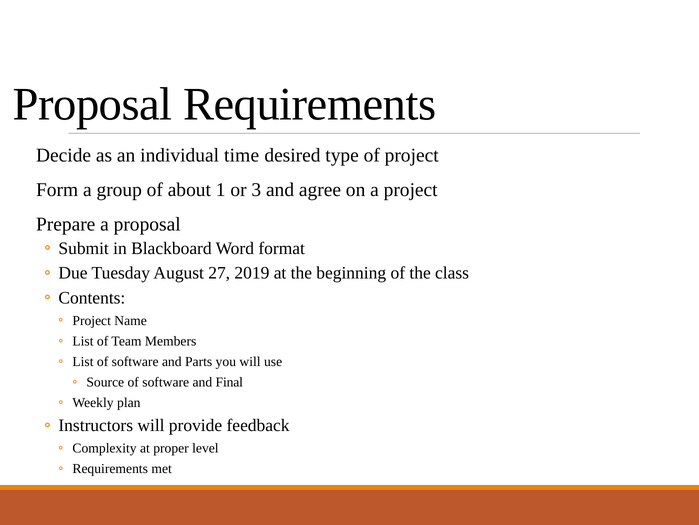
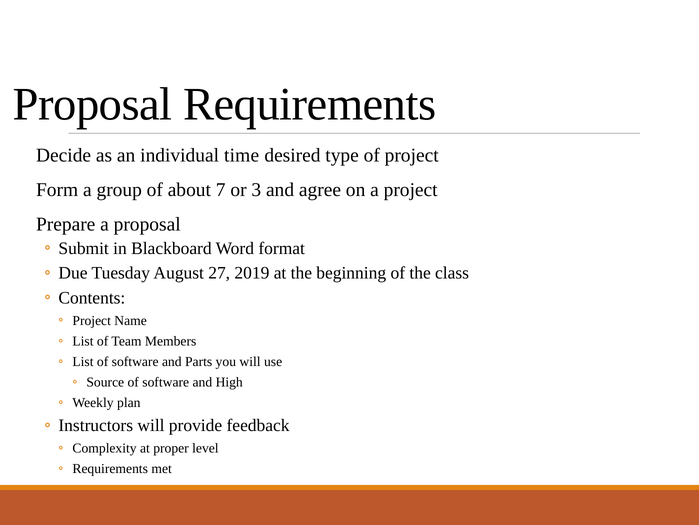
1: 1 -> 7
Final: Final -> High
